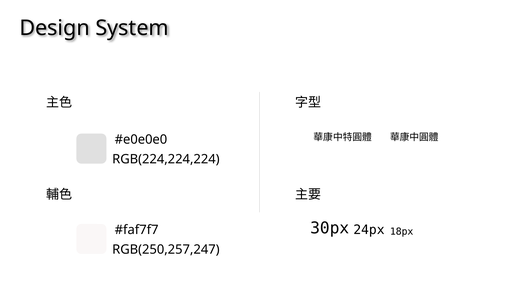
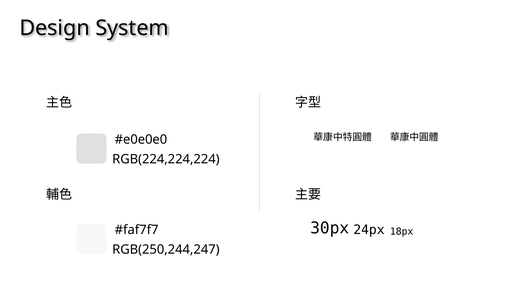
RGB(250,257,247: RGB(250,257,247 -> RGB(250,244,247
